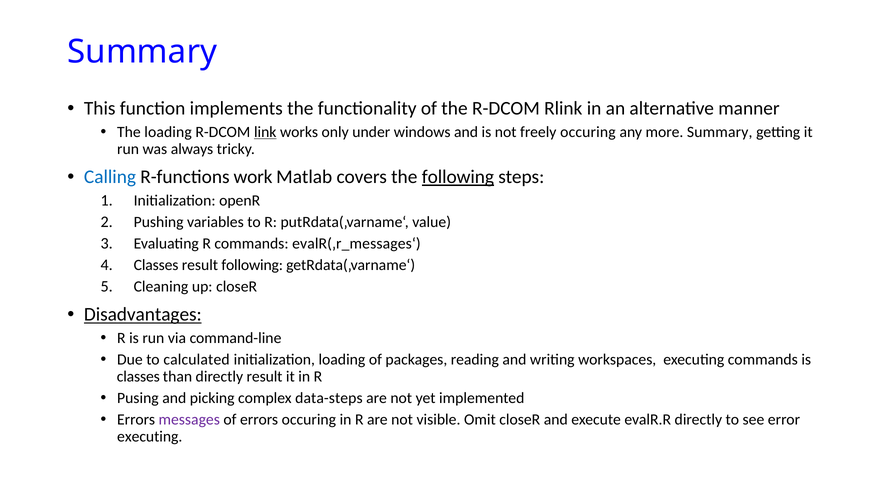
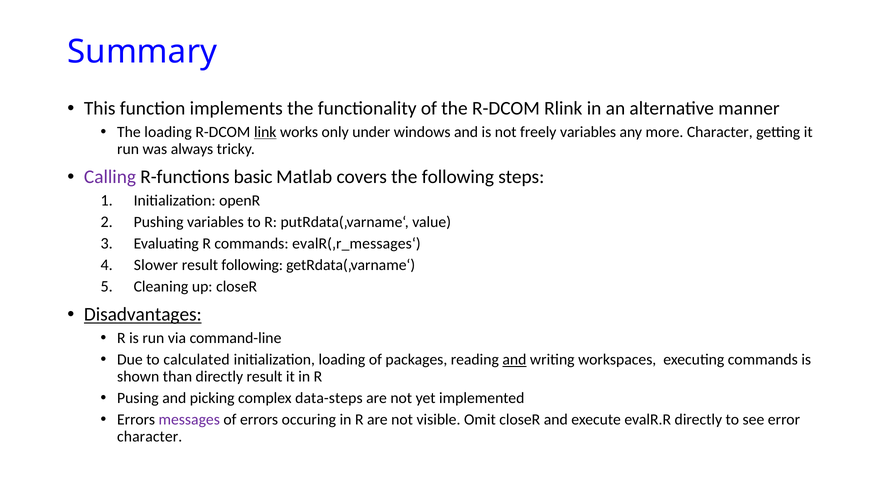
freely occuring: occuring -> variables
more Summary: Summary -> Character
Calling colour: blue -> purple
work: work -> basic
following at (458, 177) underline: present -> none
Classes at (156, 265): Classes -> Slower
and at (514, 360) underline: none -> present
classes at (138, 377): classes -> shown
executing at (150, 437): executing -> character
